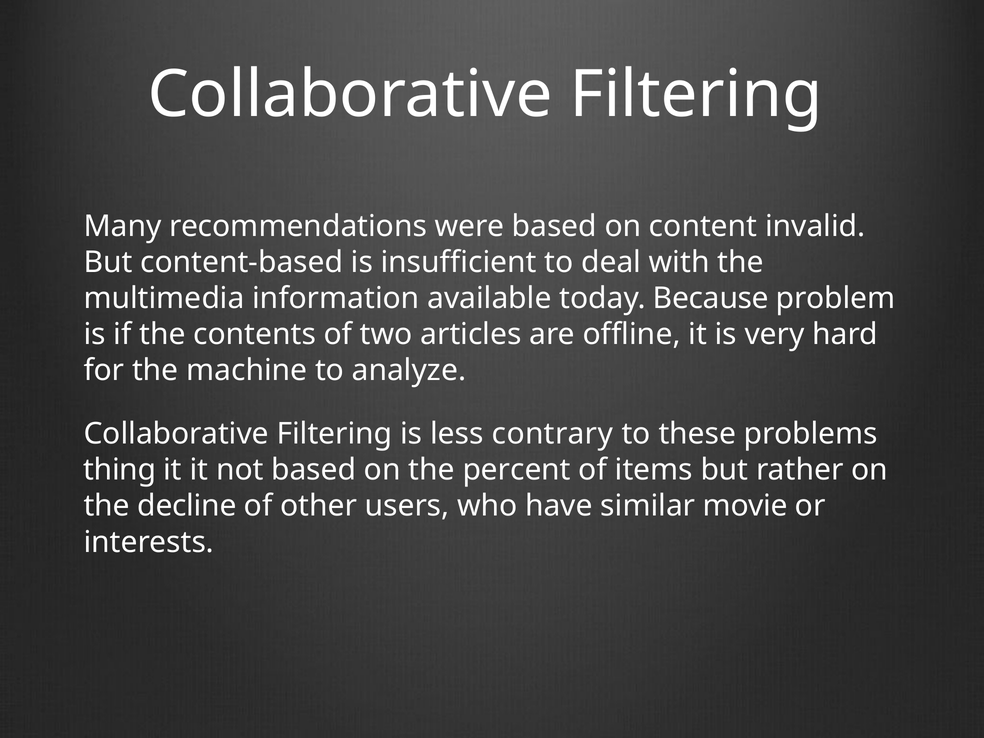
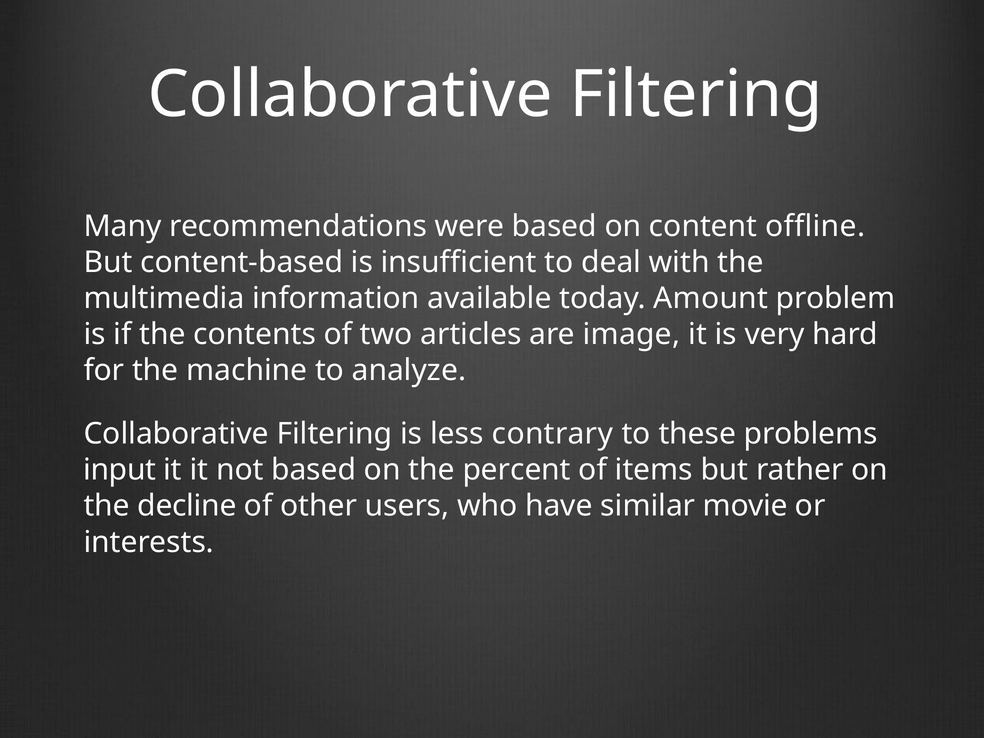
invalid: invalid -> offline
Because: Because -> Amount
offline: offline -> image
thing: thing -> input
